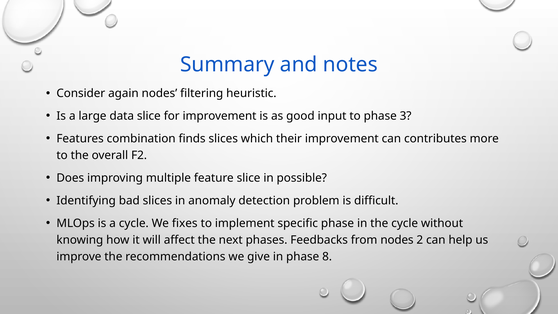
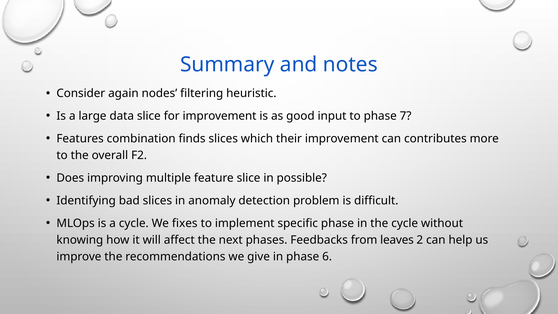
3: 3 -> 7
from nodes: nodes -> leaves
8: 8 -> 6
